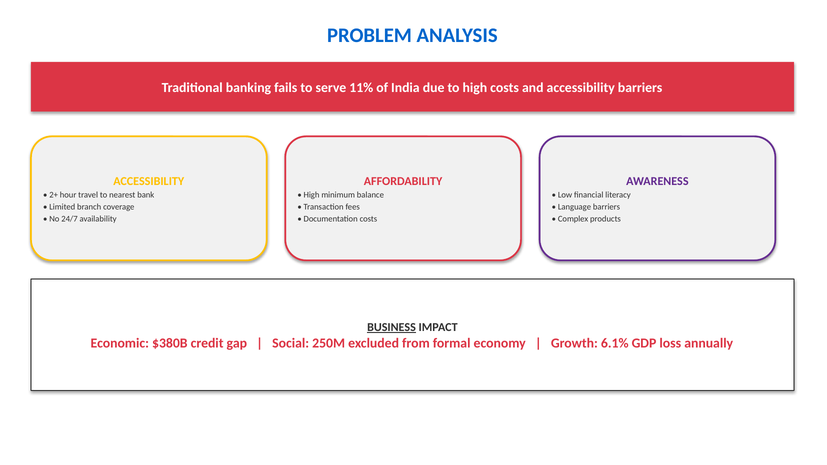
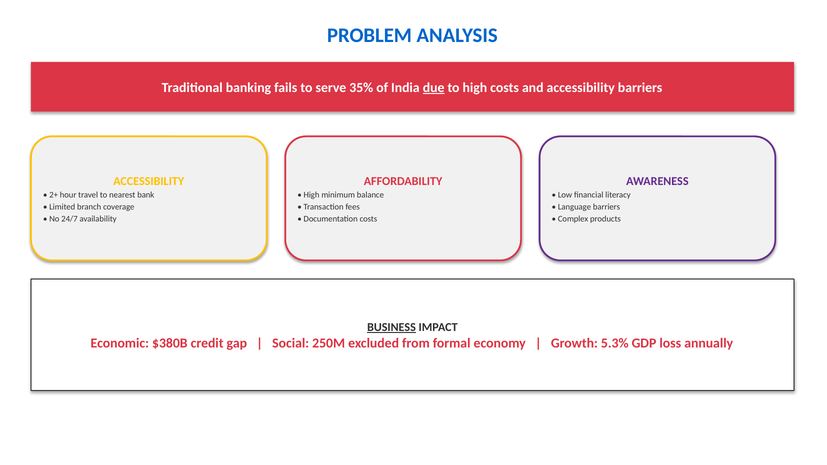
11%: 11% -> 35%
due underline: none -> present
6.1%: 6.1% -> 5.3%
